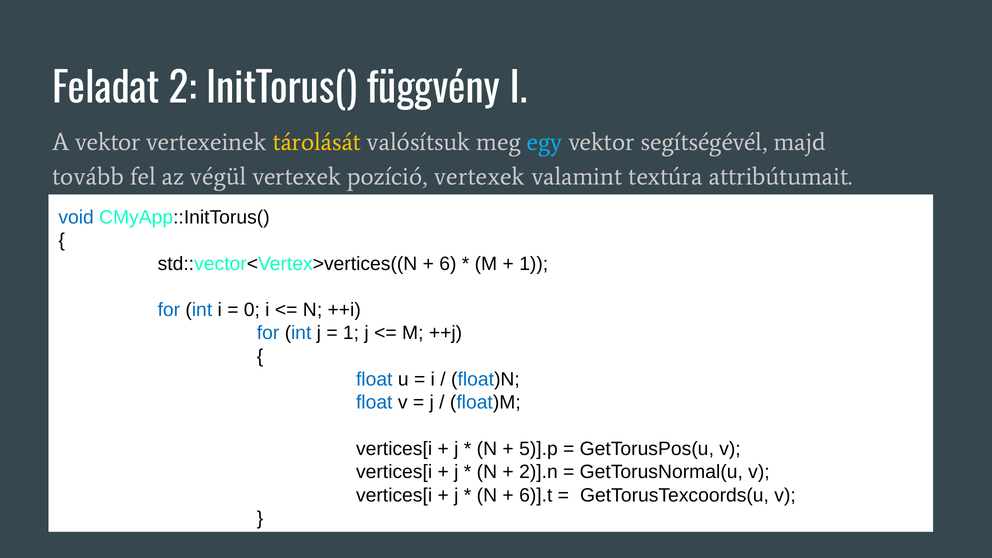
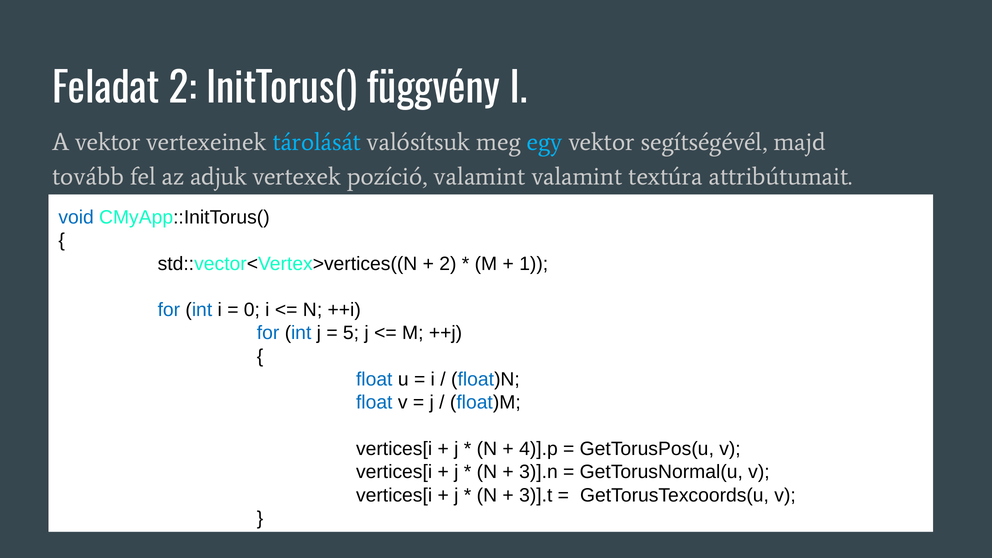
tárolását colour: yellow -> light blue
végül: végül -> adjuk
pozíció vertexek: vertexek -> valamint
6 at (448, 264): 6 -> 2
1 at (351, 333): 1 -> 5
5)].p: 5)].p -> 4)].p
2)].n: 2)].n -> 3)].n
6)].t: 6)].t -> 3)].t
